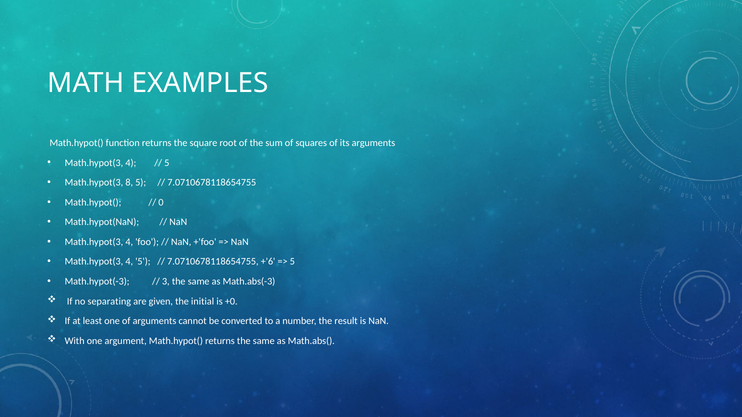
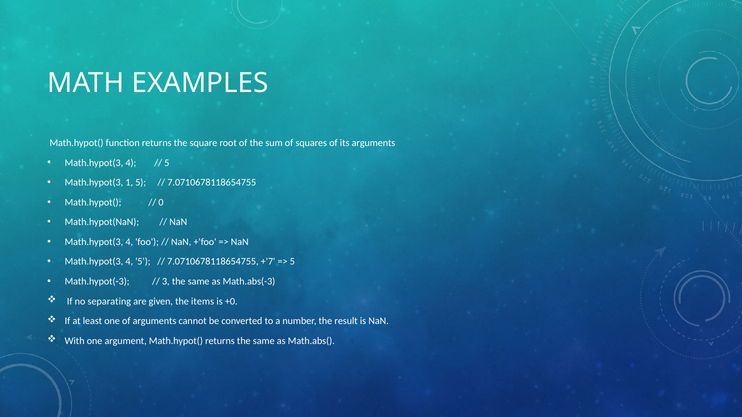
8: 8 -> 1
+'6: +'6 -> +'7
initial: initial -> items
